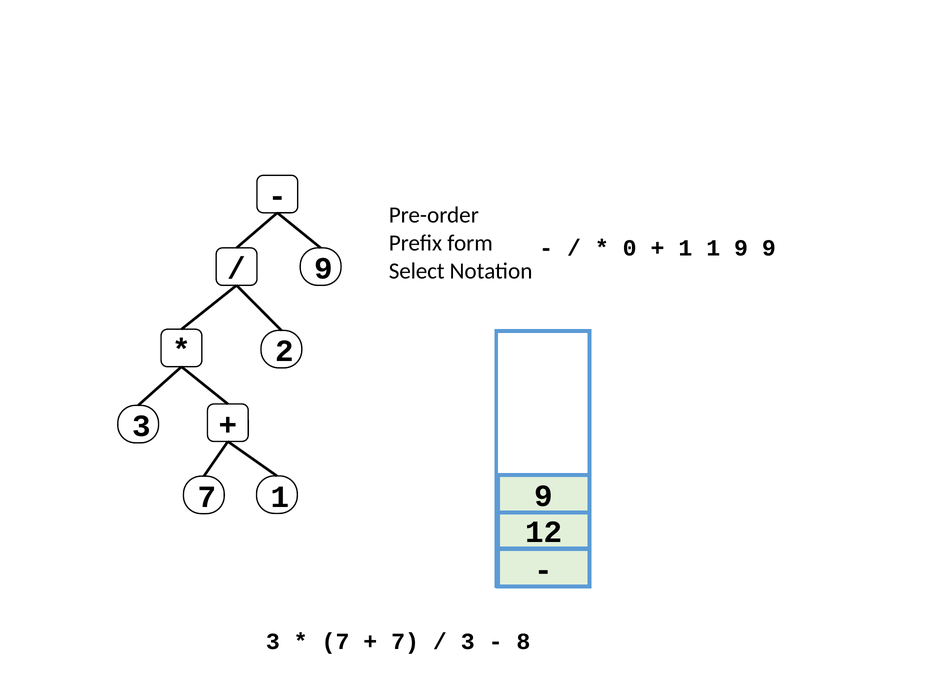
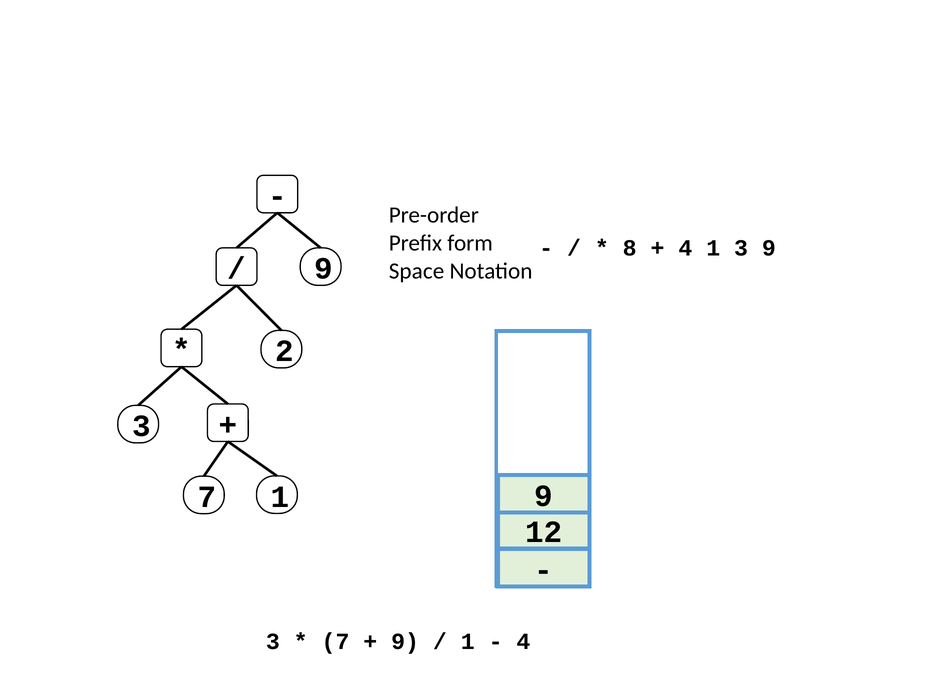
0: 0 -> 8
1 at (685, 248): 1 -> 4
1 9: 9 -> 3
Select: Select -> Space
7 at (405, 642): 7 -> 9
3 at (468, 642): 3 -> 1
8 at (523, 642): 8 -> 4
